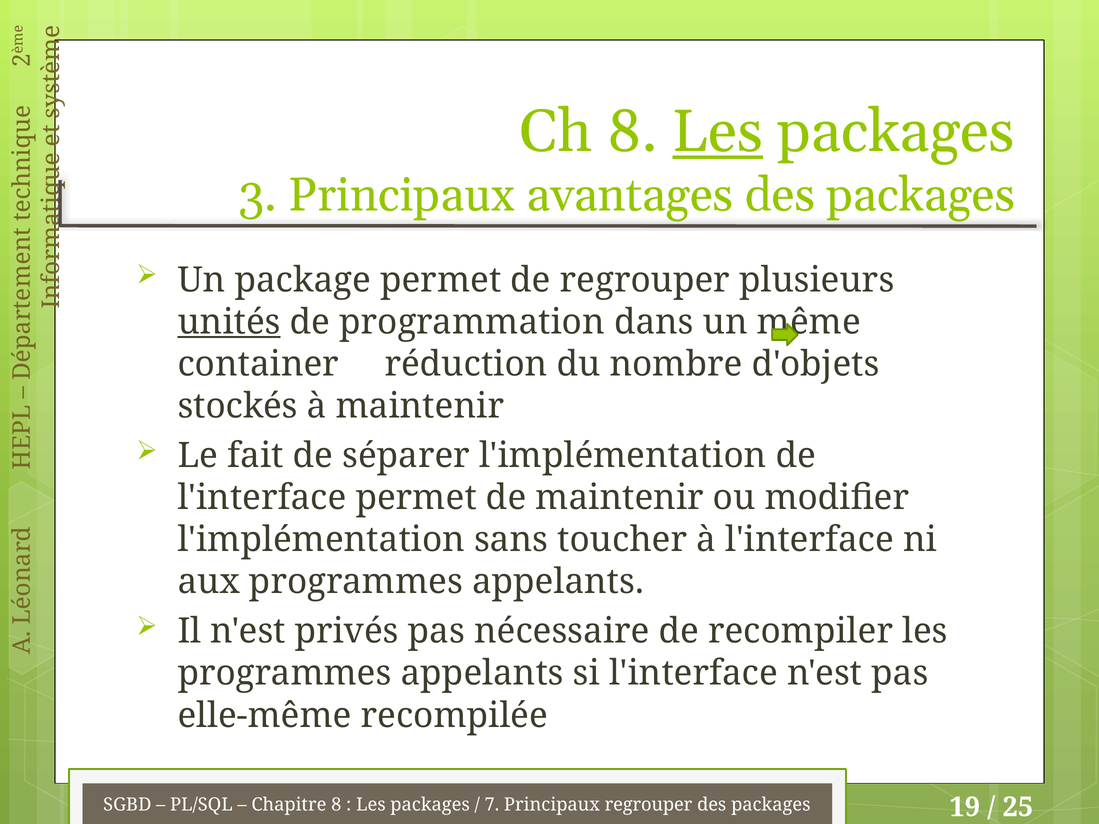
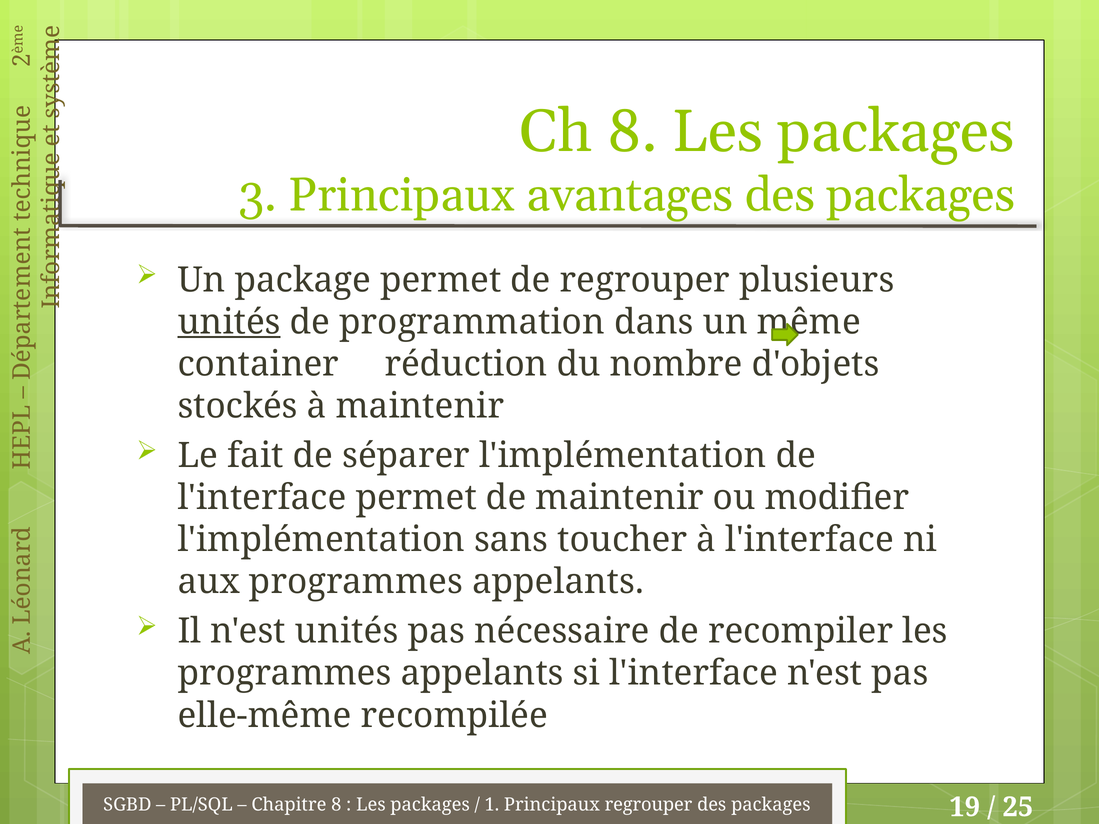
Les at (718, 132) underline: present -> none
n'est privés: privés -> unités
7: 7 -> 1
